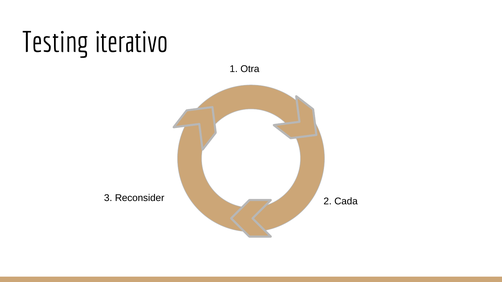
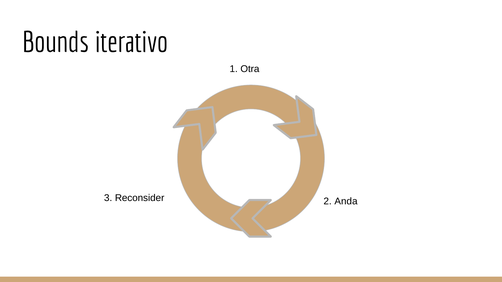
Testing: Testing -> Bounds
Cada: Cada -> Anda
